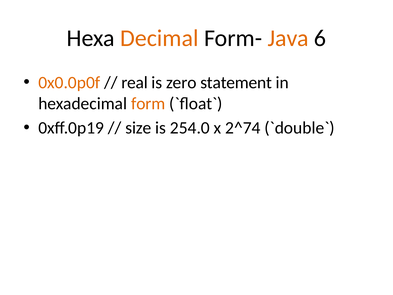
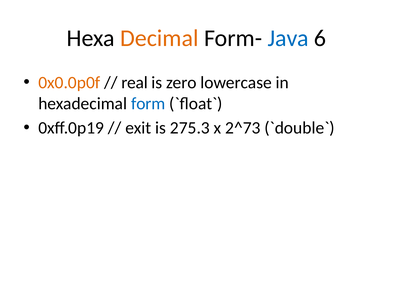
Java colour: orange -> blue
statement: statement -> lowercase
form colour: orange -> blue
size: size -> exit
254.0: 254.0 -> 275.3
2^74: 2^74 -> 2^73
